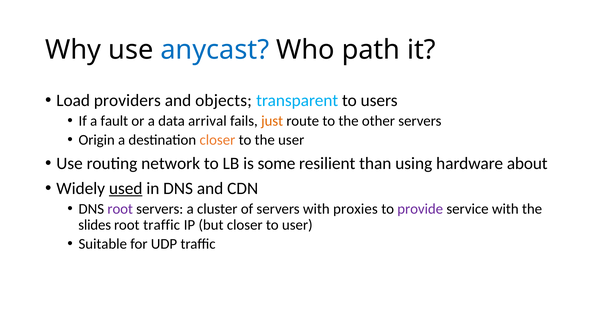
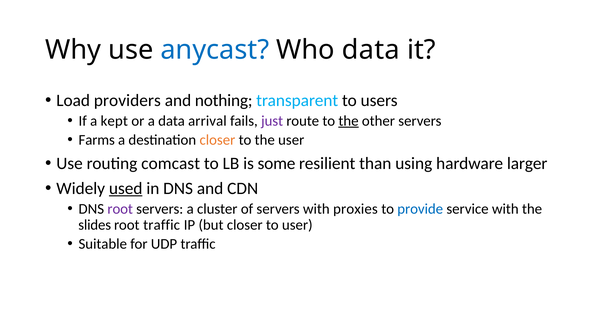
Who path: path -> data
objects: objects -> nothing
fault: fault -> kept
just colour: orange -> purple
the at (349, 121) underline: none -> present
Origin: Origin -> Farms
network: network -> comcast
about: about -> larger
provide colour: purple -> blue
